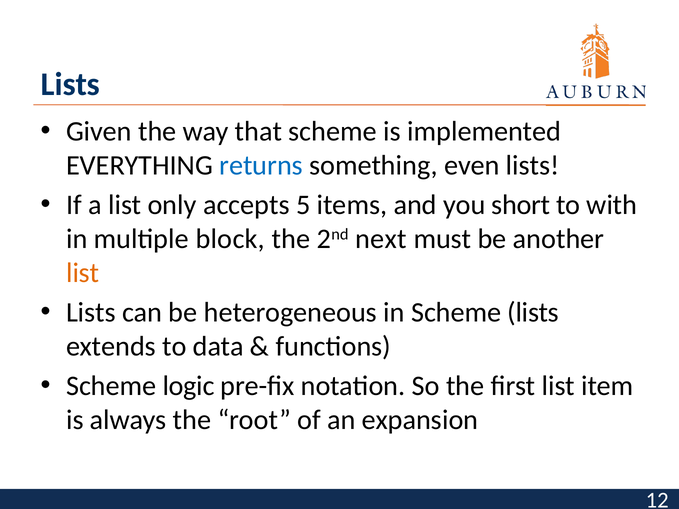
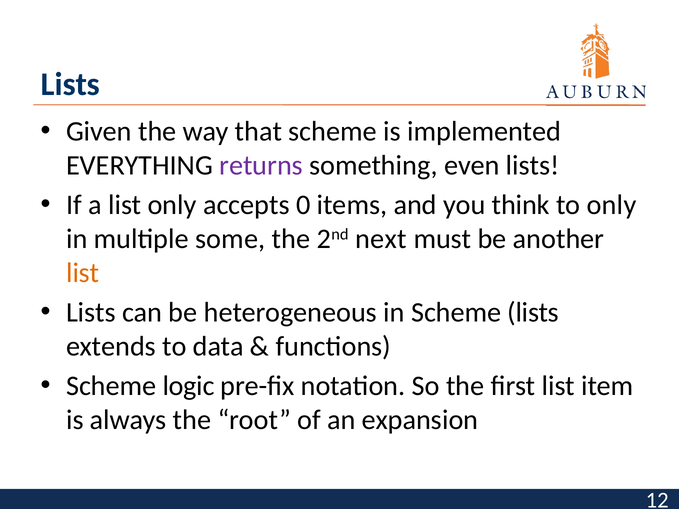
returns colour: blue -> purple
5: 5 -> 0
short: short -> think
to with: with -> only
block: block -> some
